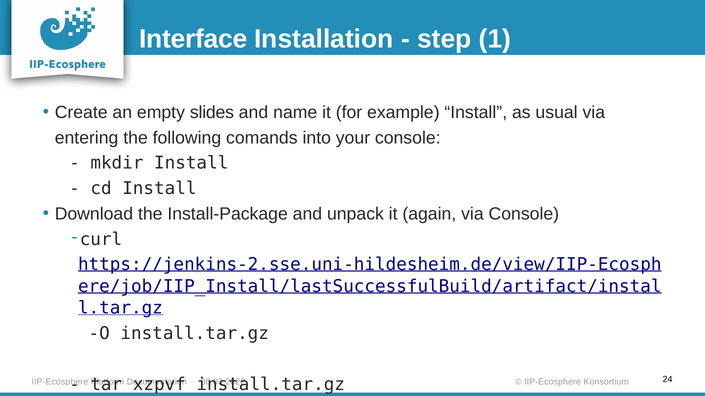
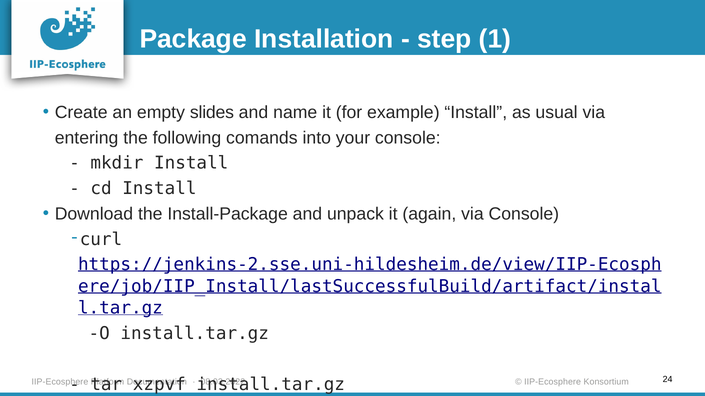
Interface: Interface -> Package
